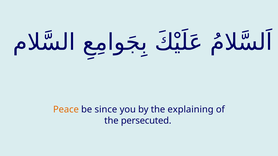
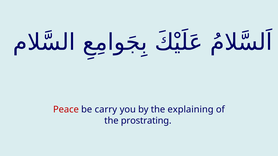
Peace colour: orange -> red
since: since -> carry
persecuted: persecuted -> prostrating
